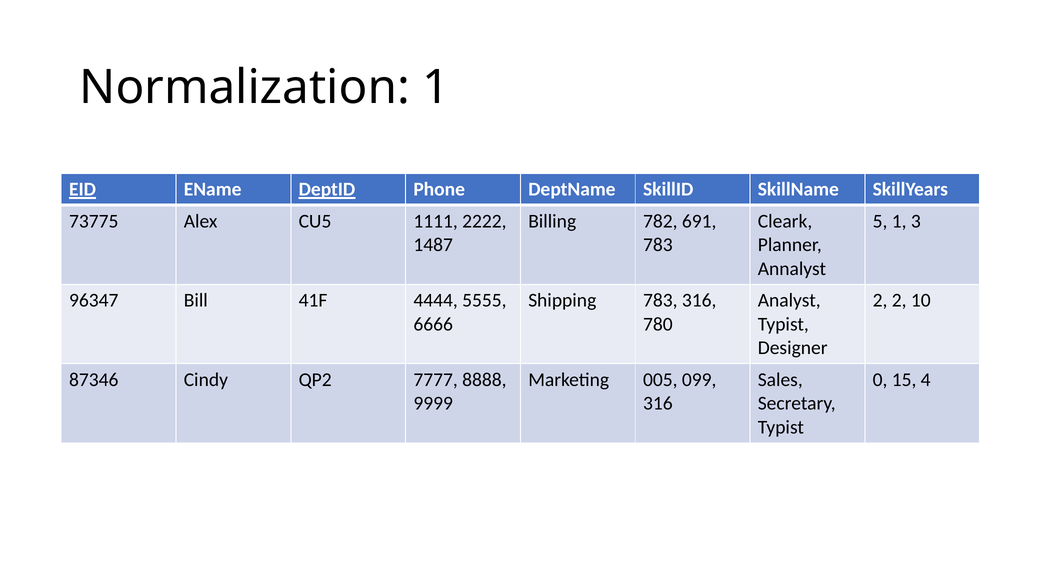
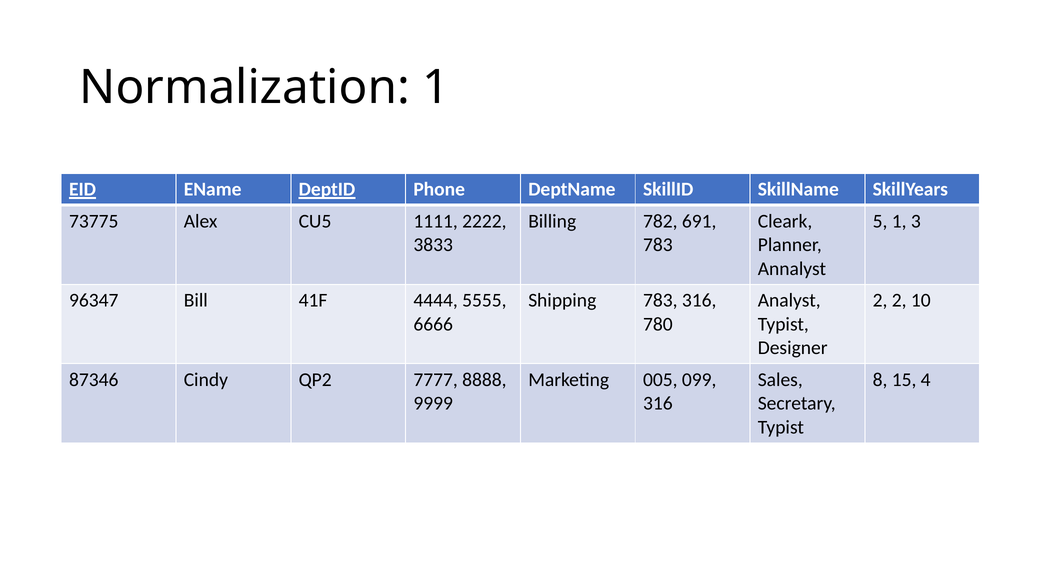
1487: 1487 -> 3833
0: 0 -> 8
